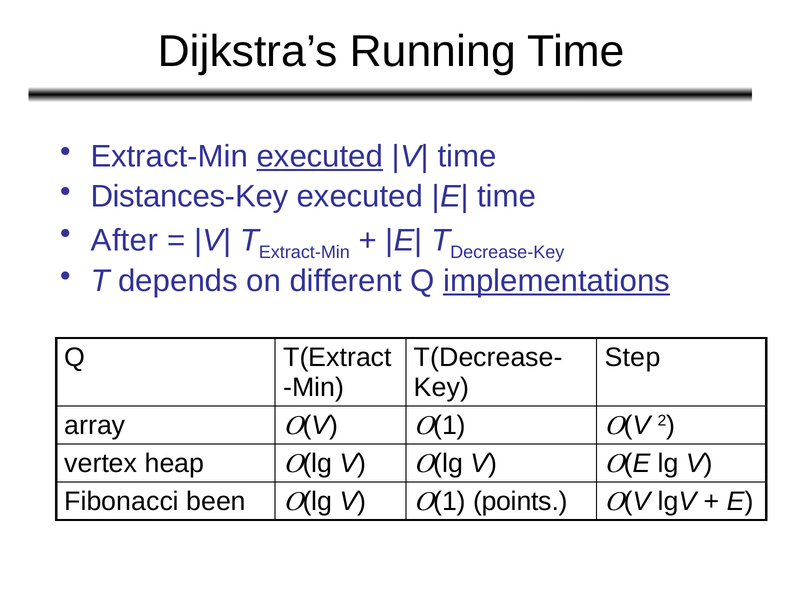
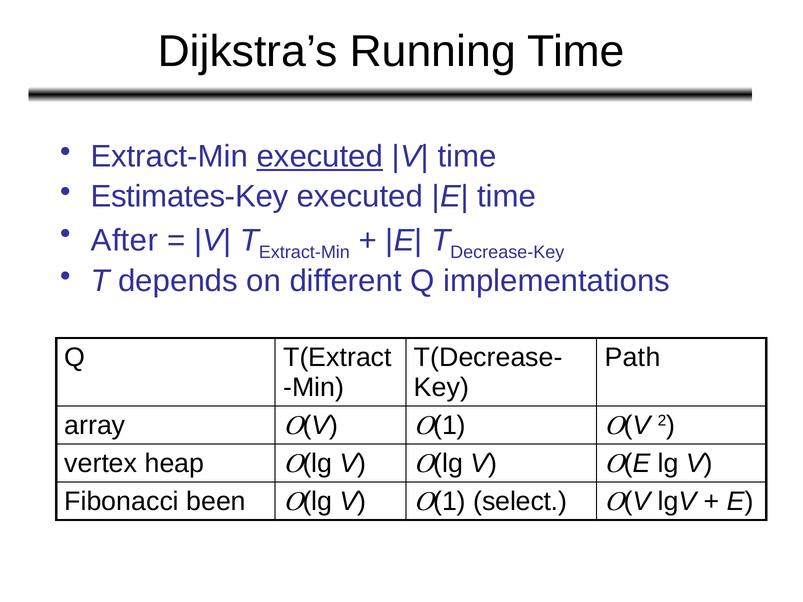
Distances-Key: Distances-Key -> Estimates-Key
implementations underline: present -> none
Step: Step -> Path
points: points -> select
